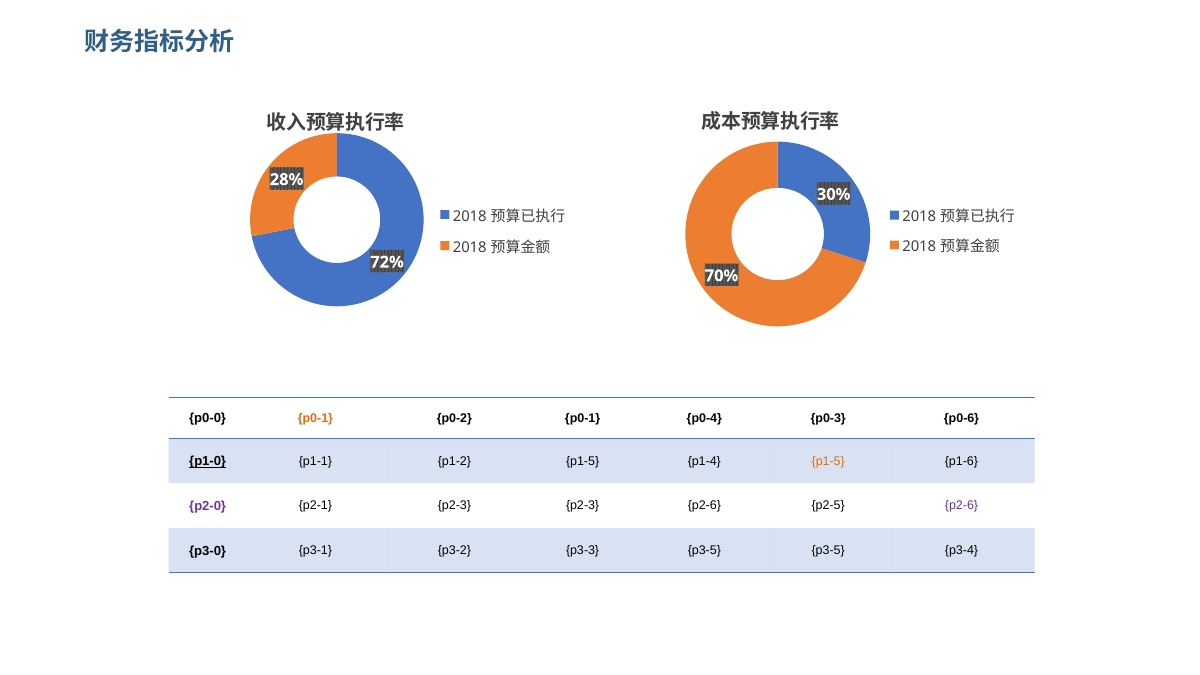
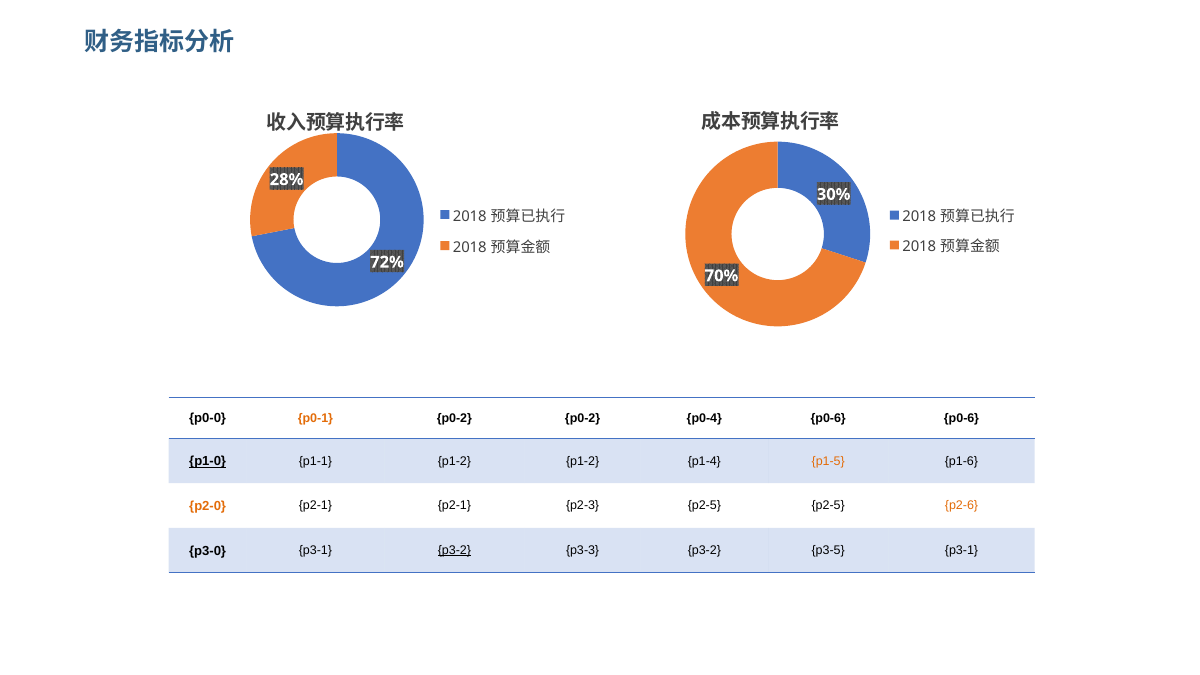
p0-2 p0-1: p0-1 -> p0-2
p0-4 p0-3: p0-3 -> p0-6
p1-2 p1-5: p1-5 -> p1-2
p2-0 colour: purple -> orange
p2-1 p2-3: p2-3 -> p2-1
p2-3 p2-6: p2-6 -> p2-5
p2-6 at (962, 506) colour: purple -> orange
p3-2 at (454, 550) underline: none -> present
p3-3 p3-5: p3-5 -> p3-2
p3-5 p3-4: p3-4 -> p3-1
